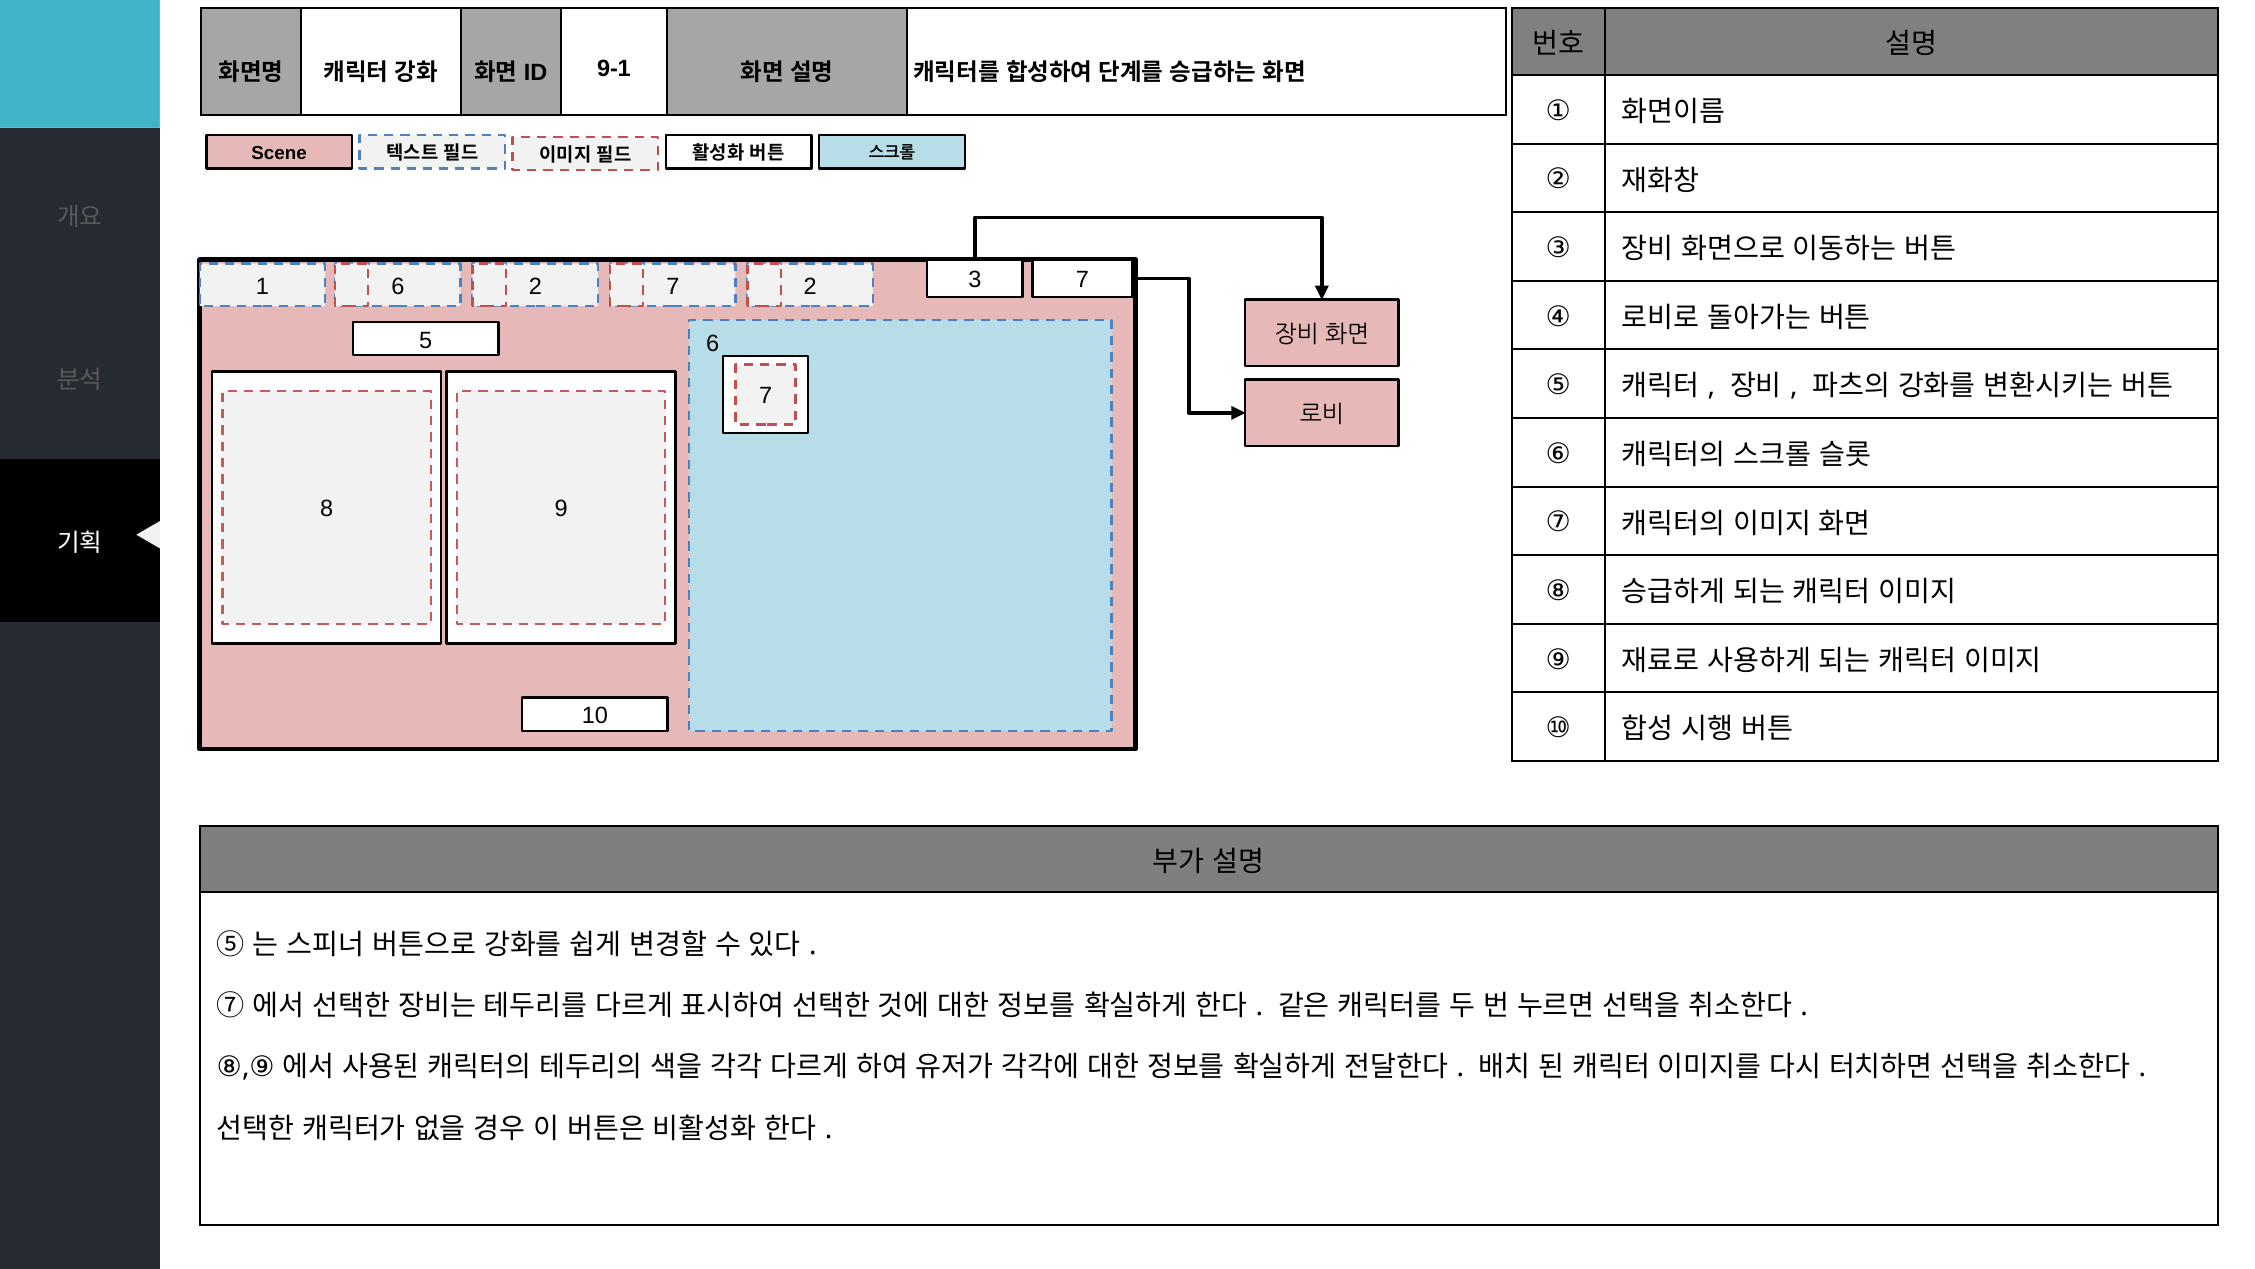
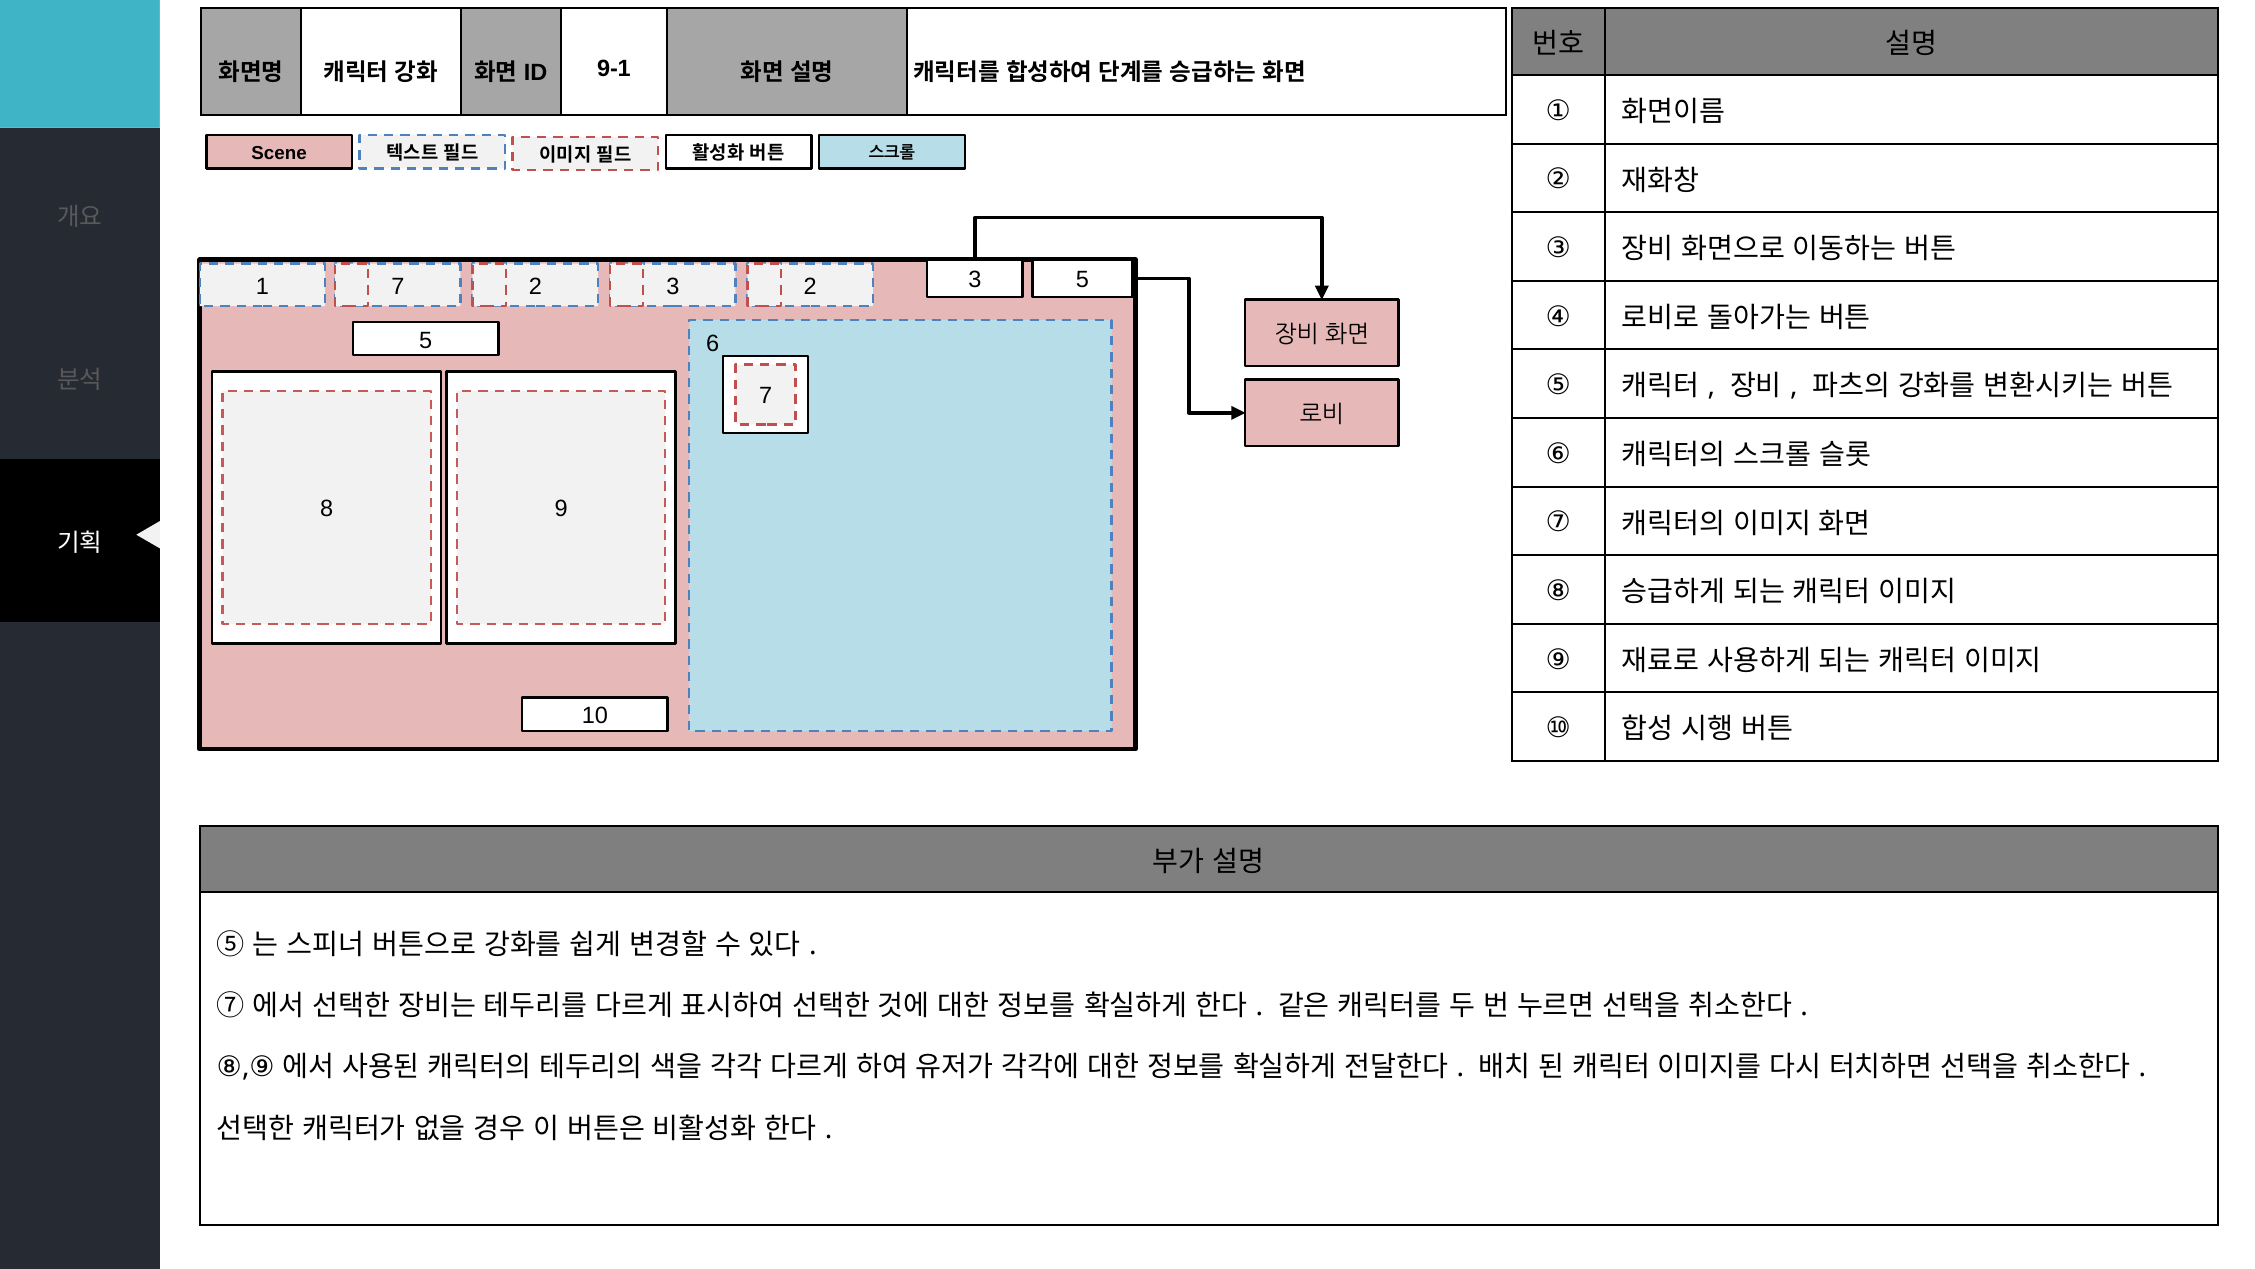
1 6: 6 -> 7
7 at (673, 287): 7 -> 3
7 at (1082, 280): 7 -> 5
